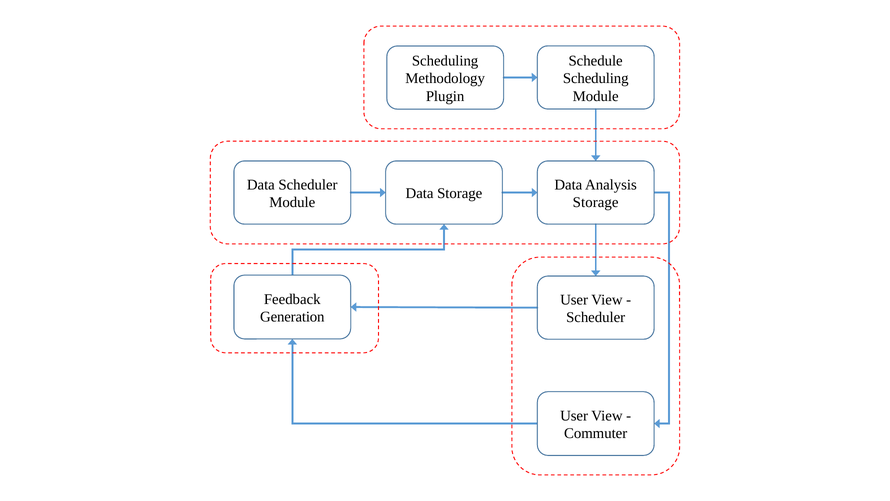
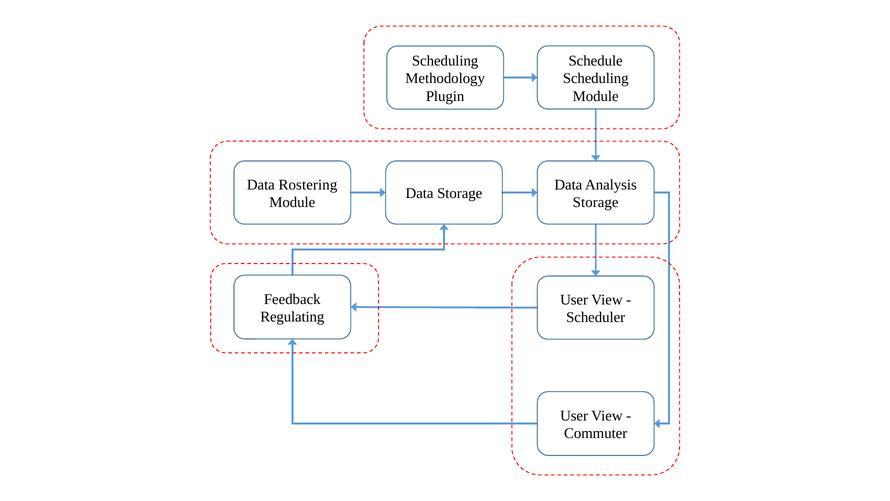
Data Scheduler: Scheduler -> Rostering
Generation: Generation -> Regulating
